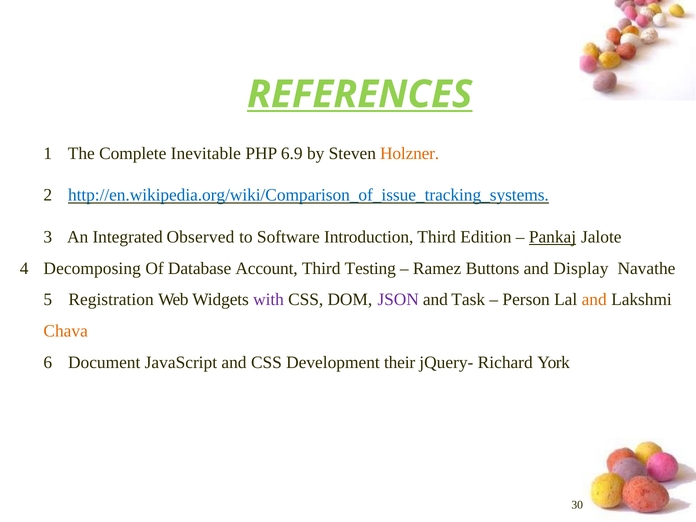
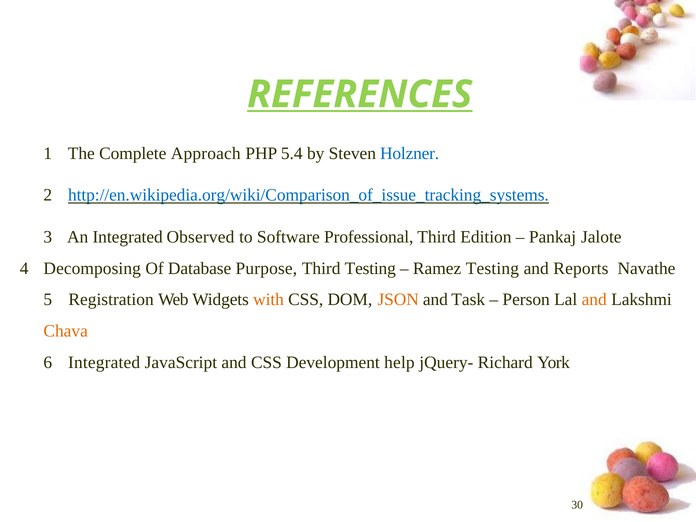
Inevitable: Inevitable -> Approach
6.9: 6.9 -> 5.4
Holzner colour: orange -> blue
Introduction: Introduction -> Professional
Pankaj underline: present -> none
Account: Account -> Purpose
Ramez Buttons: Buttons -> Testing
Display: Display -> Reports
with colour: purple -> orange
JSON colour: purple -> orange
Document at (104, 362): Document -> Integrated
their: their -> help
